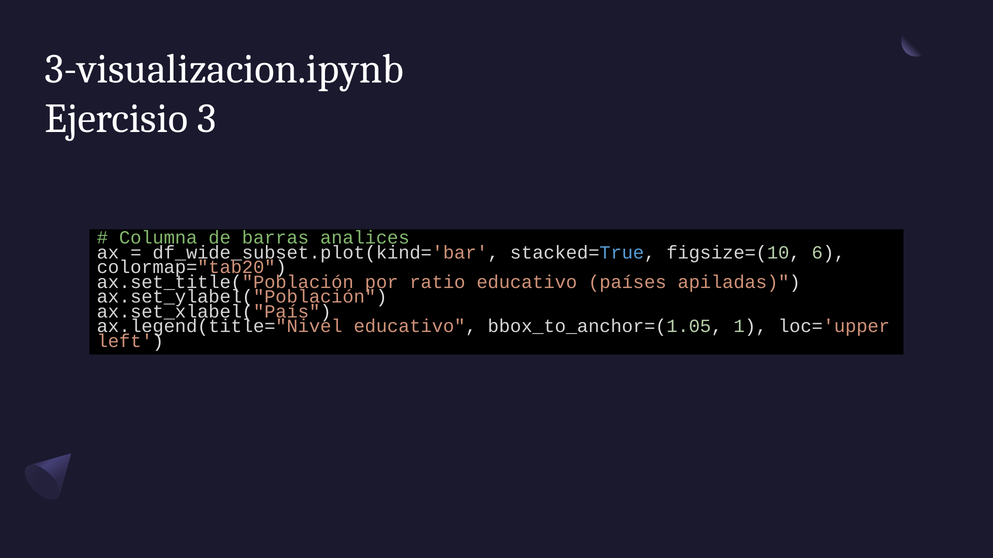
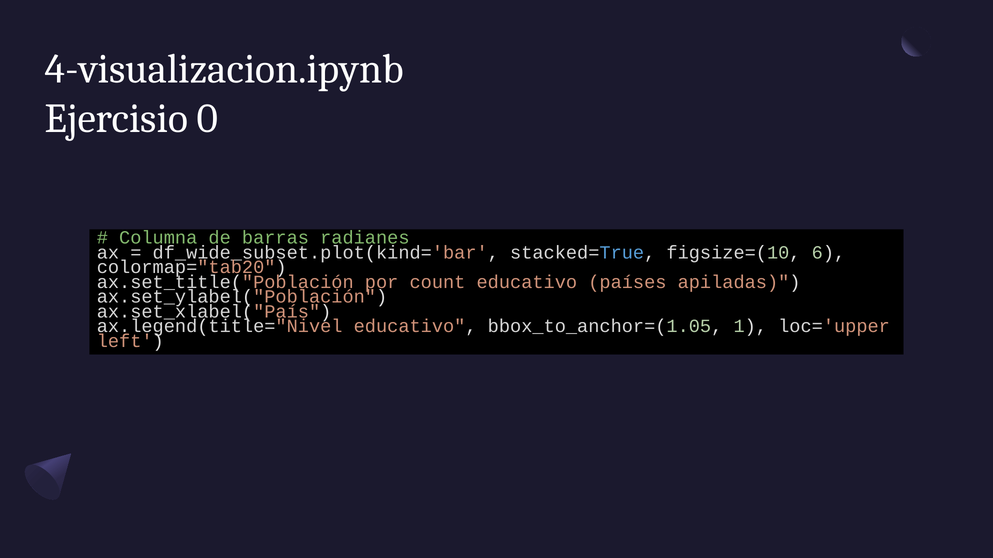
3-visualizacion.ipynb: 3-visualizacion.ipynb -> 4-visualizacion.ipynb
3: 3 -> 0
analices: analices -> radianes
ratio: ratio -> count
